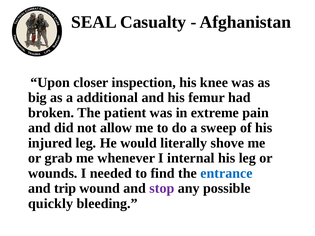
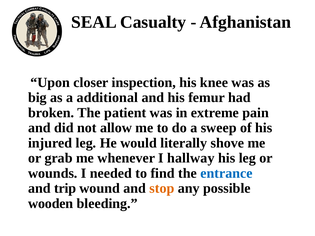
internal: internal -> hallway
stop colour: purple -> orange
quickly: quickly -> wooden
